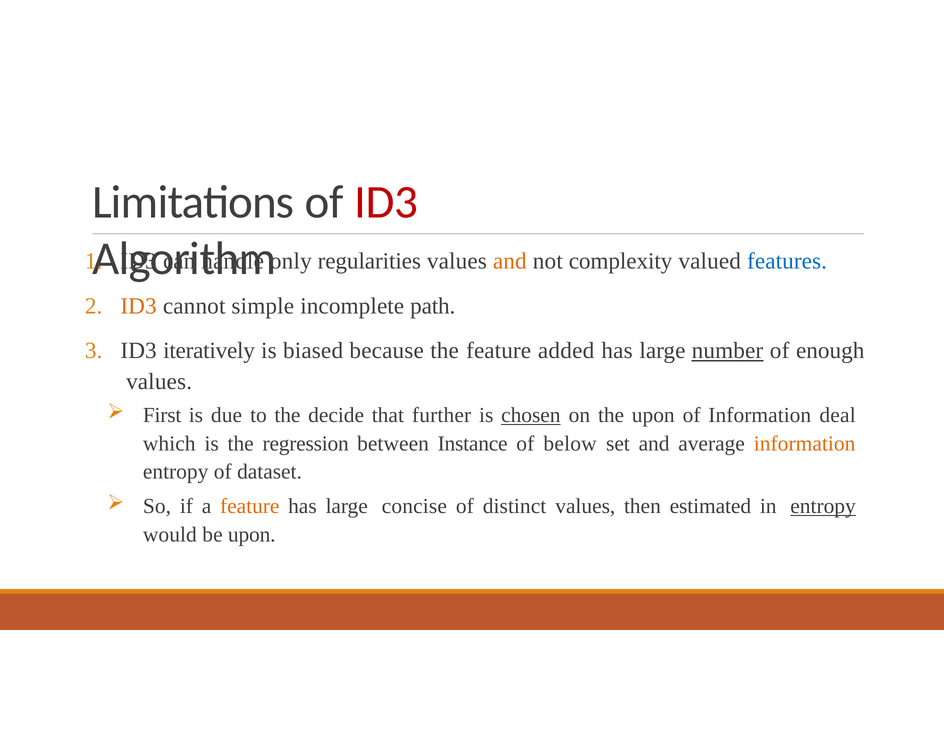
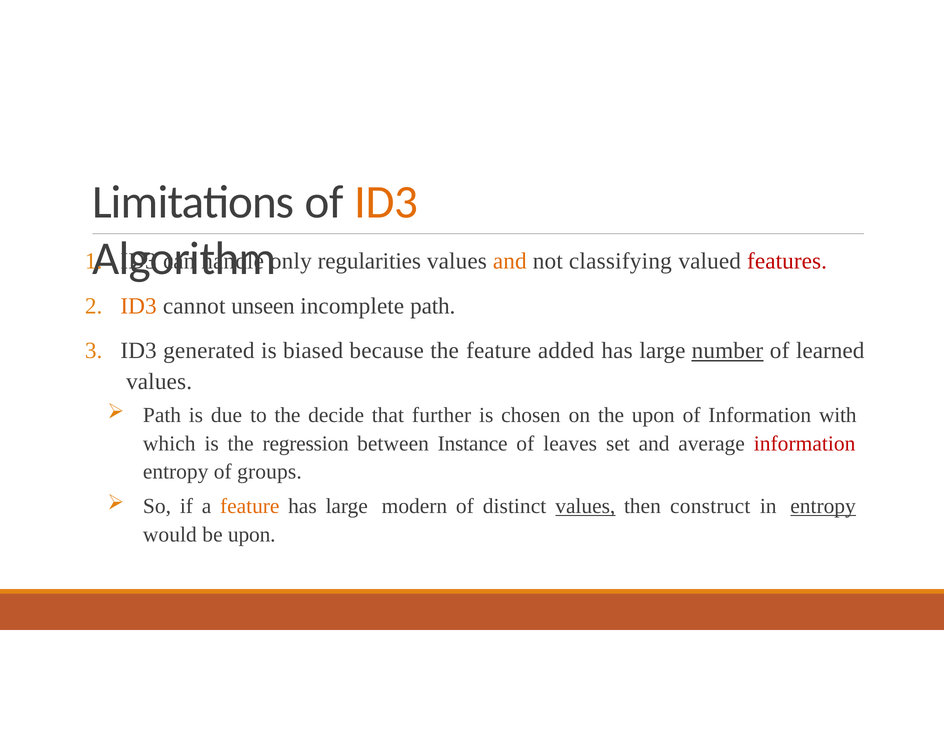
ID3 at (386, 202) colour: red -> orange
complexity: complexity -> classifying
features colour: blue -> red
simple: simple -> unseen
iteratively: iteratively -> generated
enough: enough -> learned
First at (162, 415): First -> Path
chosen underline: present -> none
deal: deal -> with
below: below -> leaves
information at (805, 444) colour: orange -> red
dataset: dataset -> groups
concise: concise -> modern
values at (585, 507) underline: none -> present
estimated: estimated -> construct
